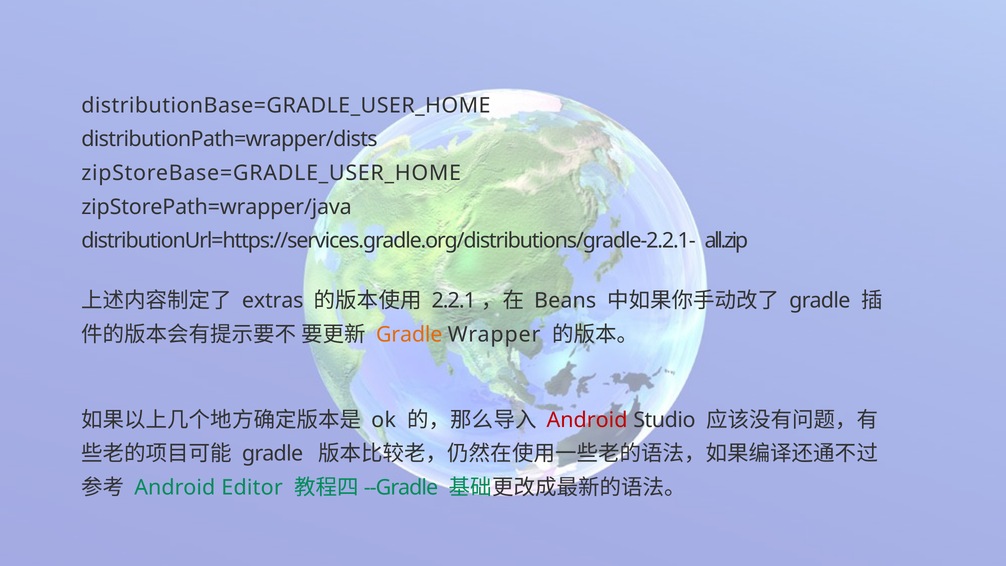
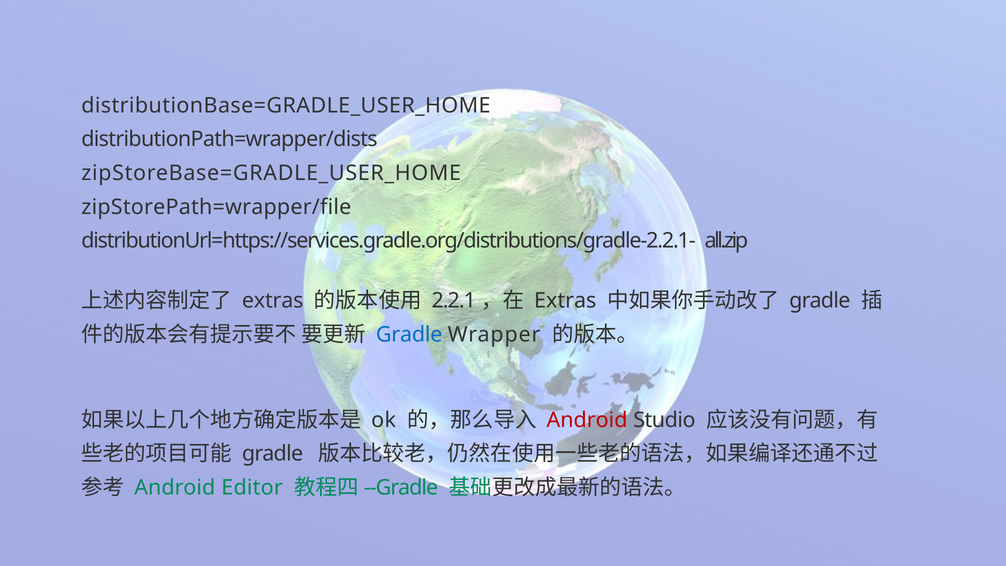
zipStorePath=wrapper/java: zipStorePath=wrapper/java -> zipStorePath=wrapper/file
Beans at (565, 301): Beans -> Extras
Gradle at (409, 335) colour: orange -> blue
